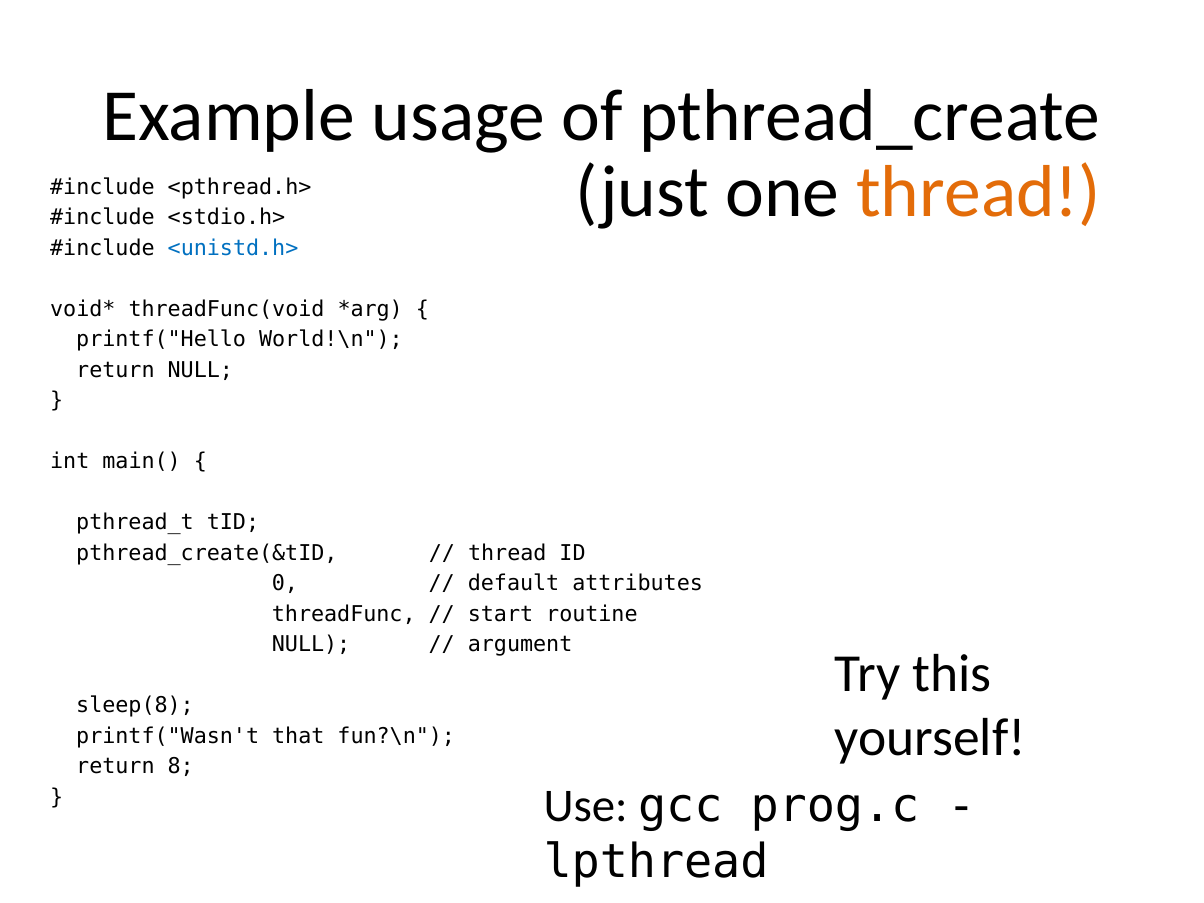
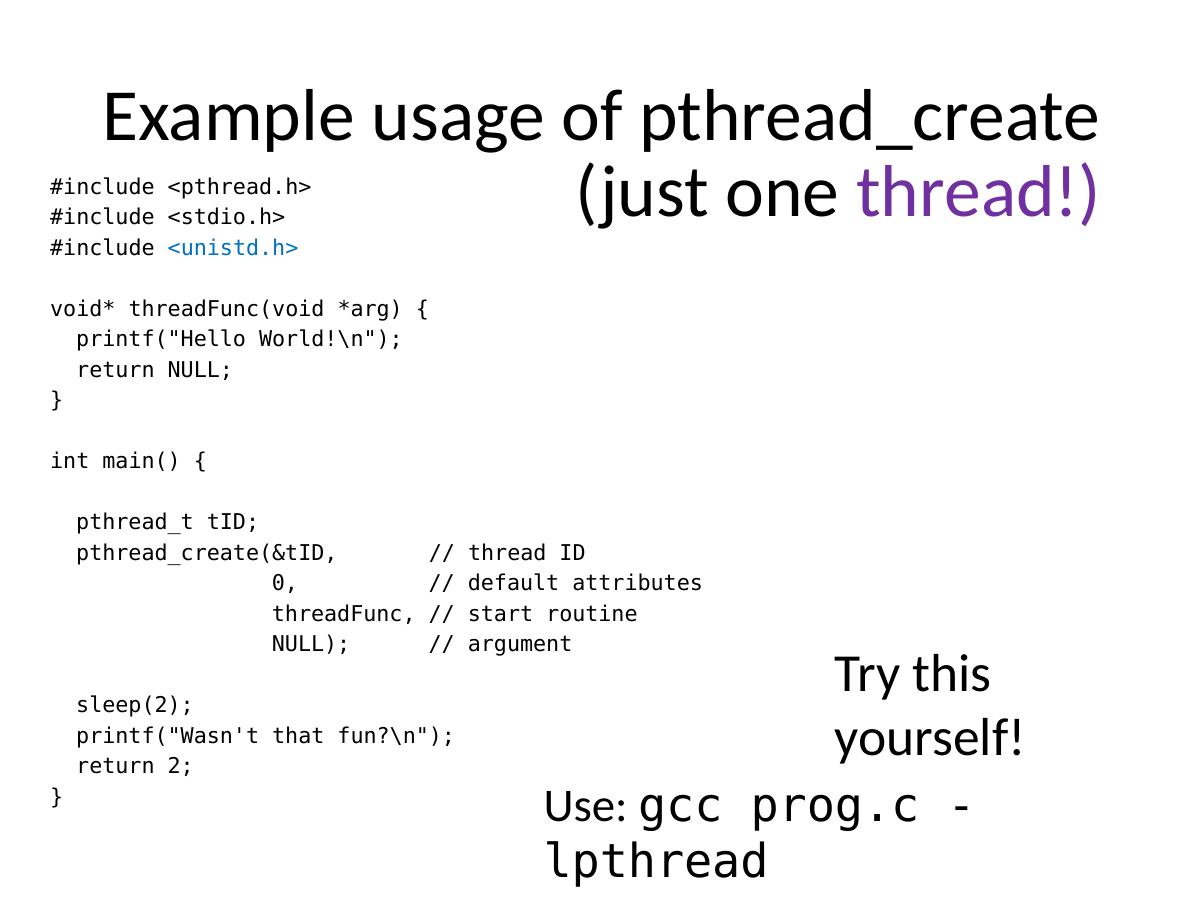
thread at (978, 192) colour: orange -> purple
sleep(8: sleep(8 -> sleep(2
8: 8 -> 2
